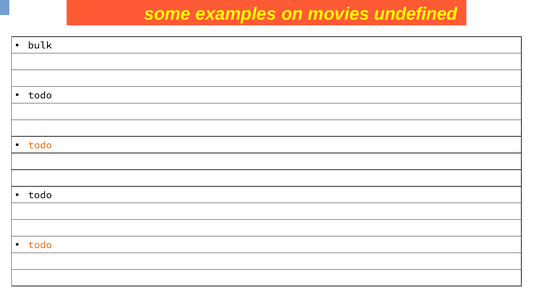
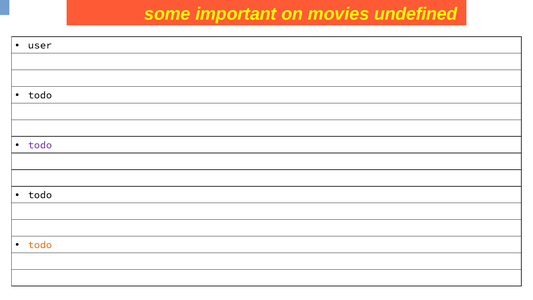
examples: examples -> important
bulk: bulk -> user
todo at (40, 145) colour: orange -> purple
